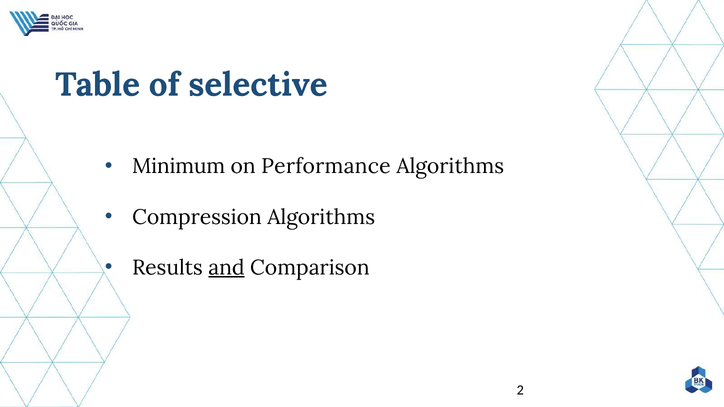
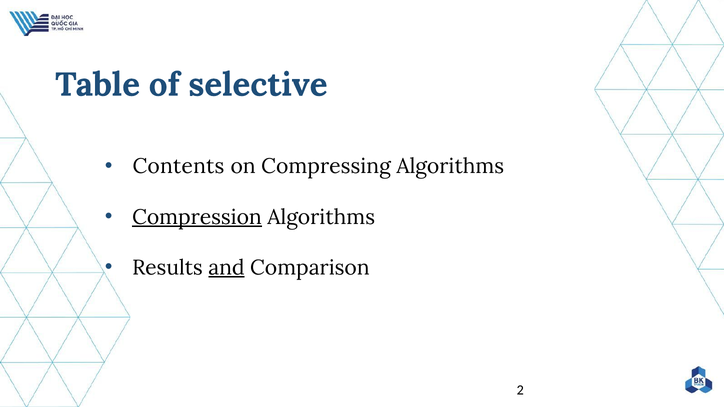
Minimum: Minimum -> Contents
Performance: Performance -> Compressing
Compression underline: none -> present
